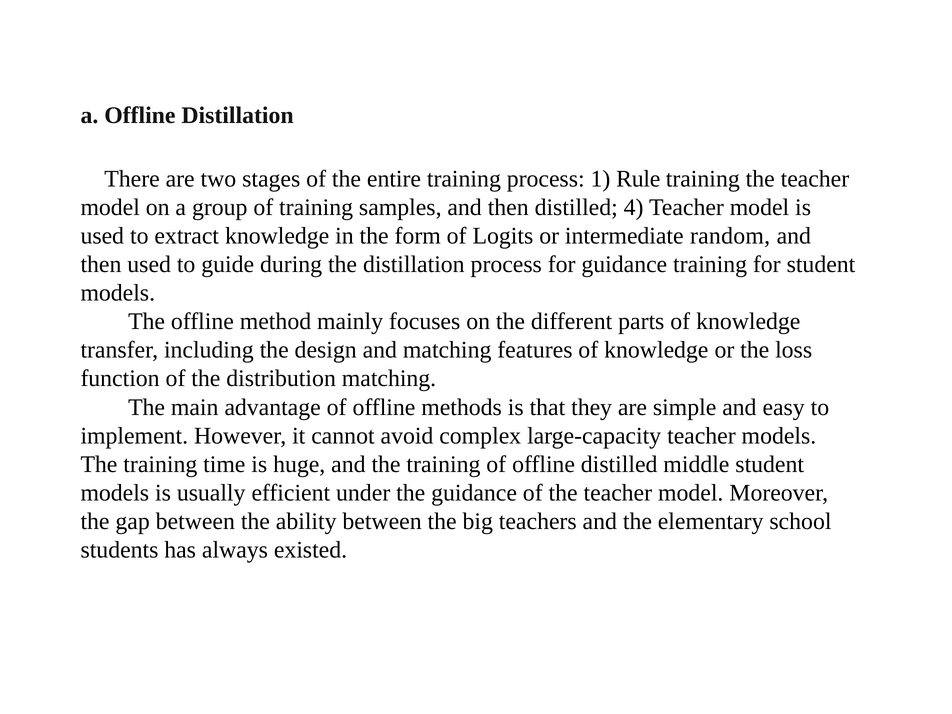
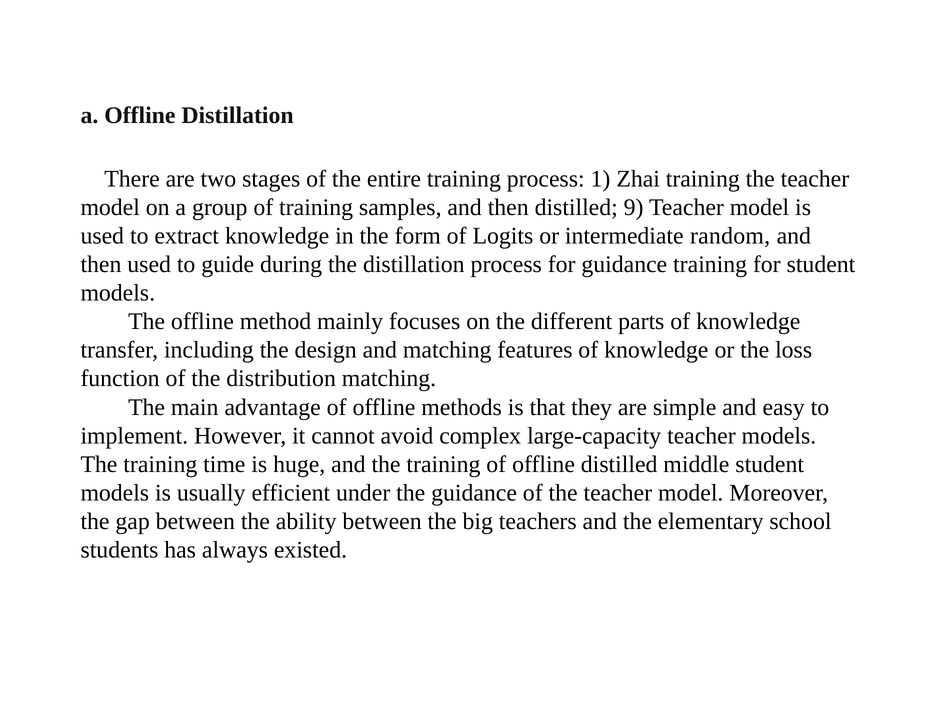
Rule: Rule -> Zhai
4: 4 -> 9
